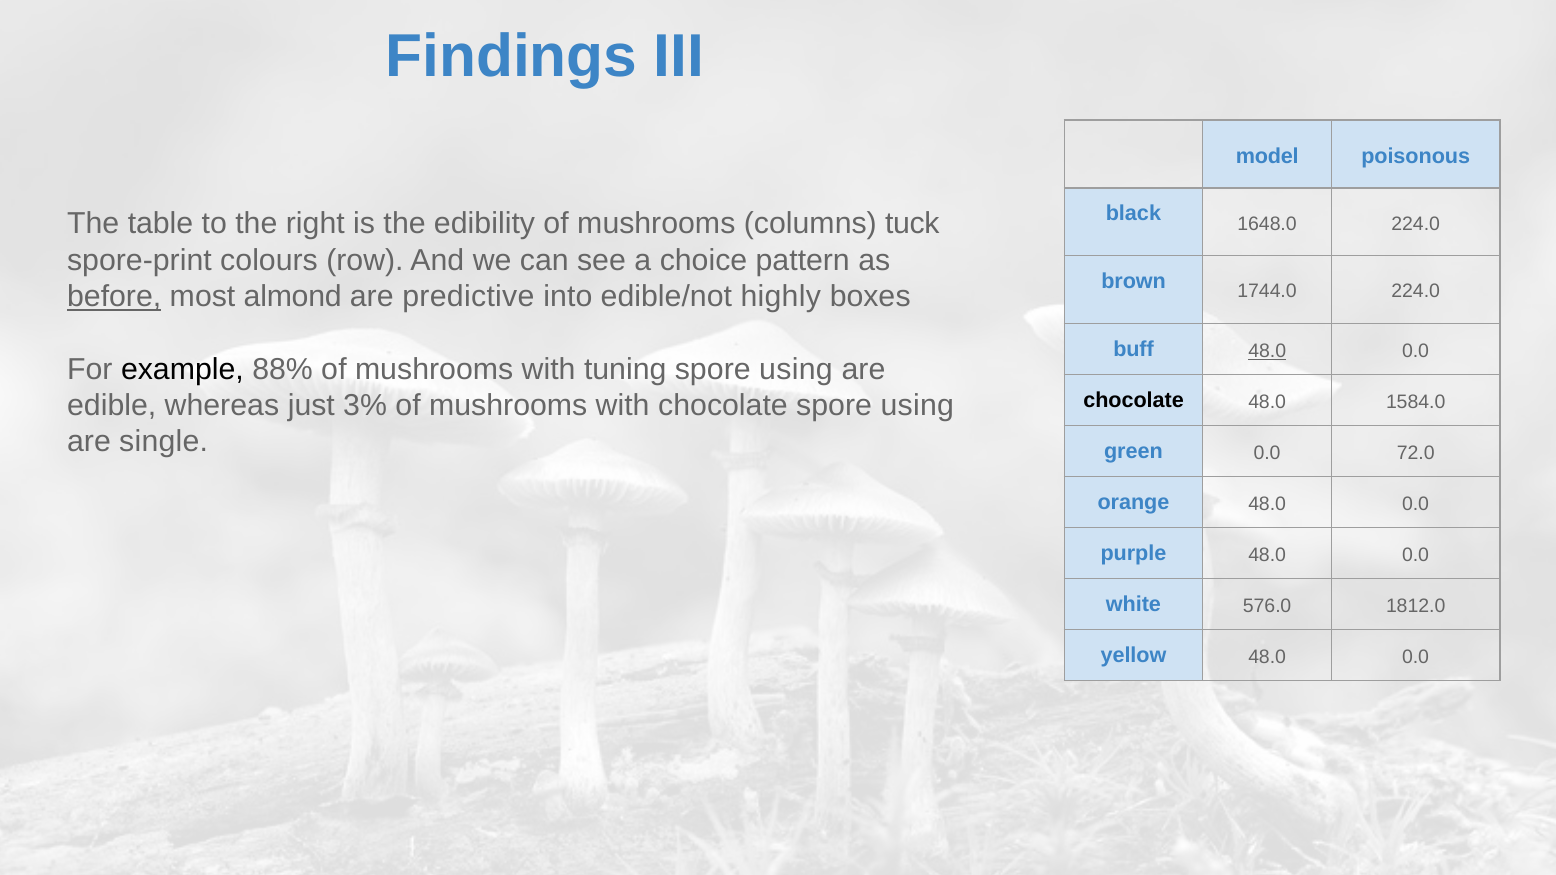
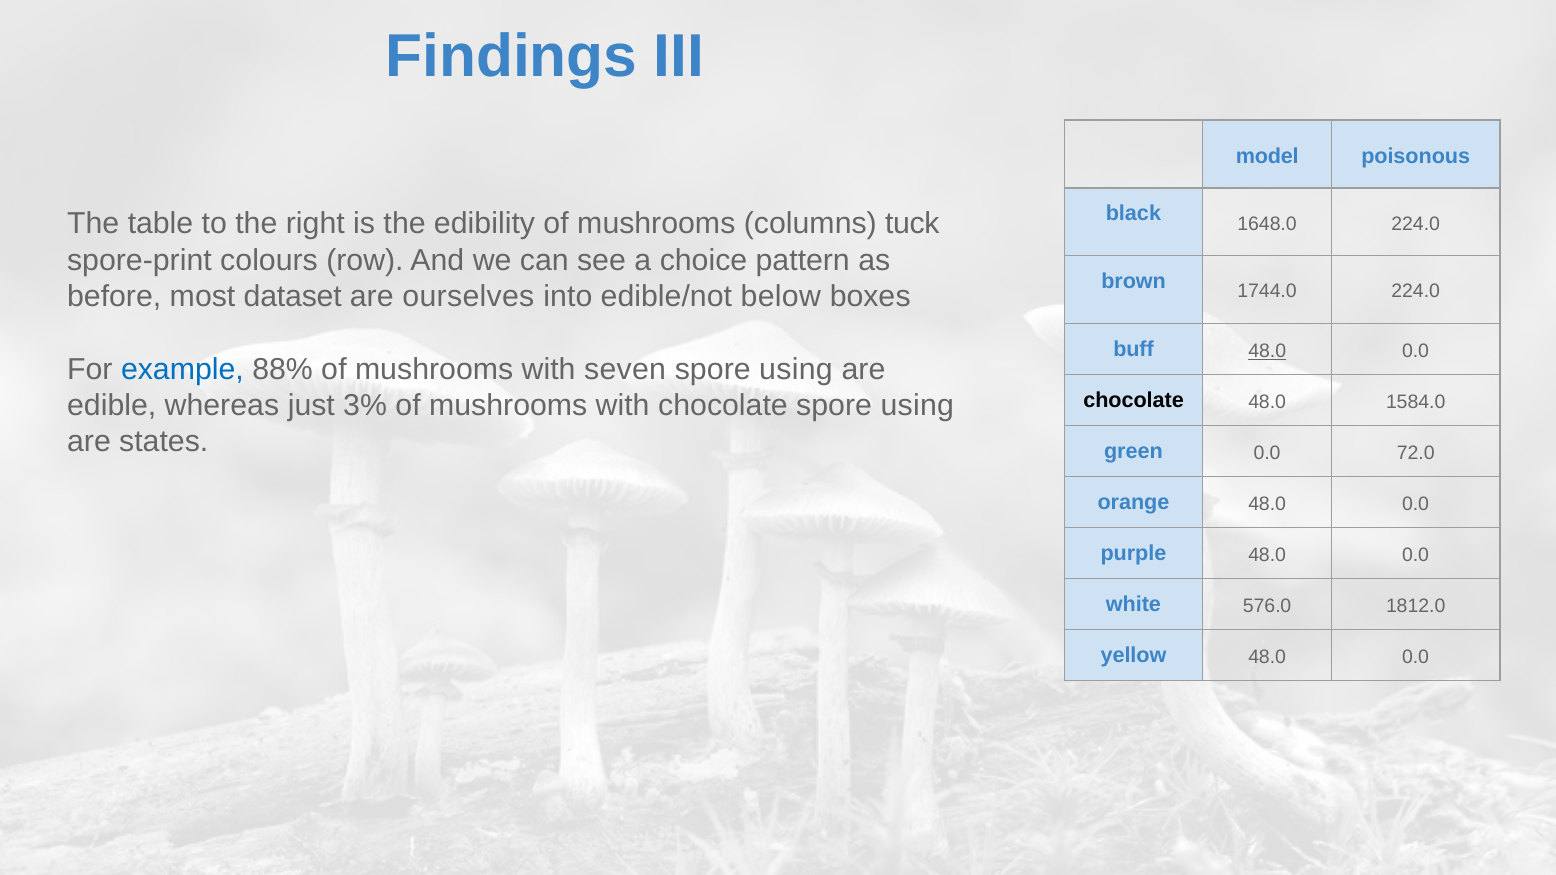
before underline: present -> none
almond: almond -> dataset
predictive: predictive -> ourselves
highly: highly -> below
example colour: black -> blue
tuning: tuning -> seven
single: single -> states
